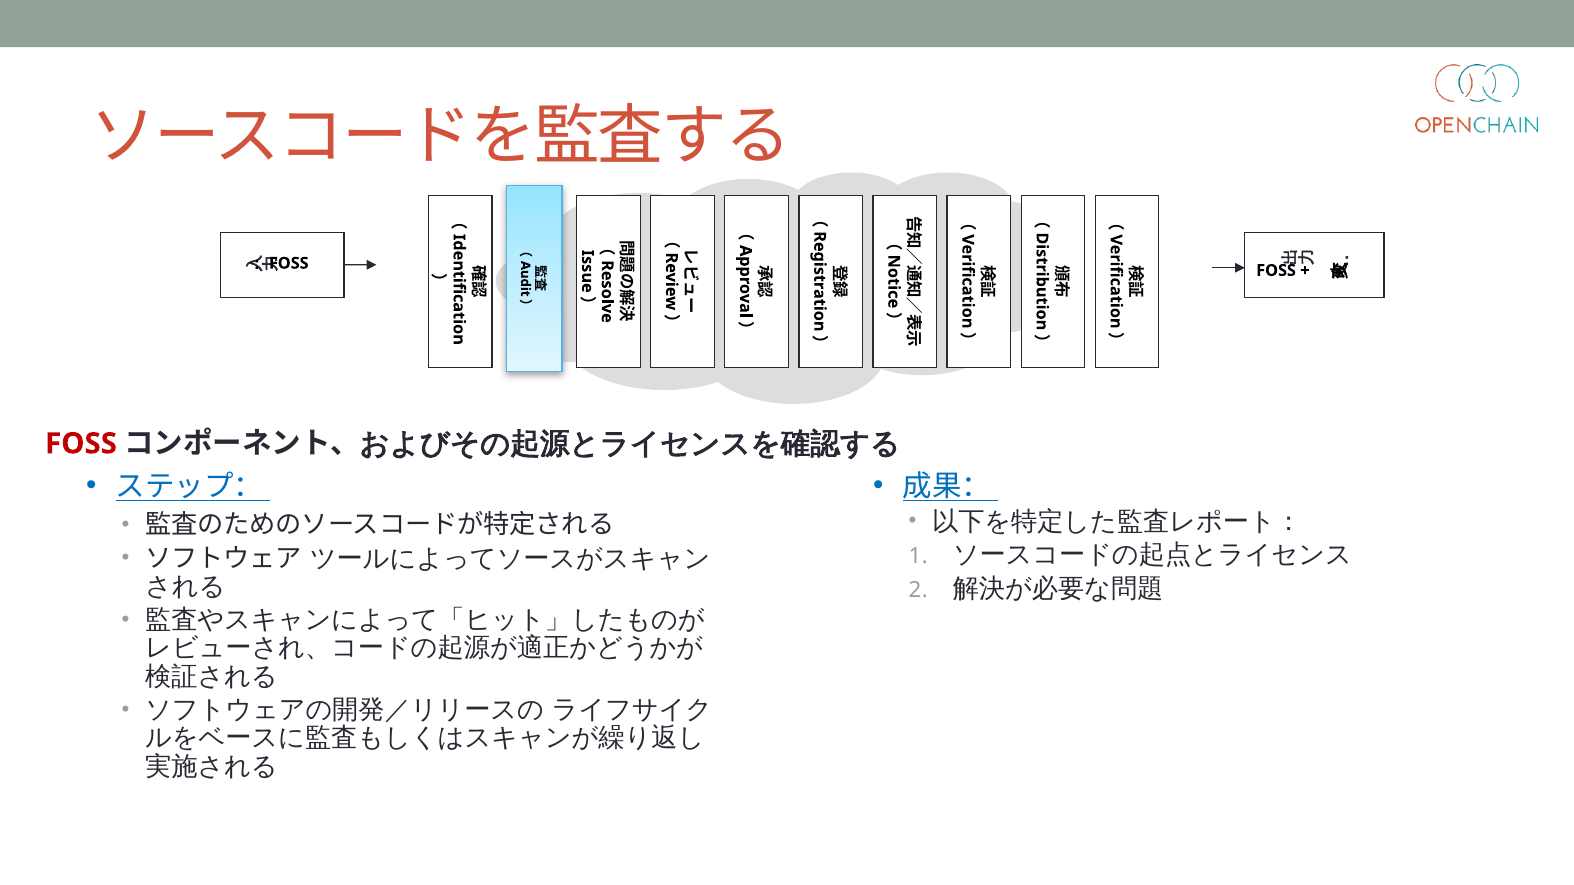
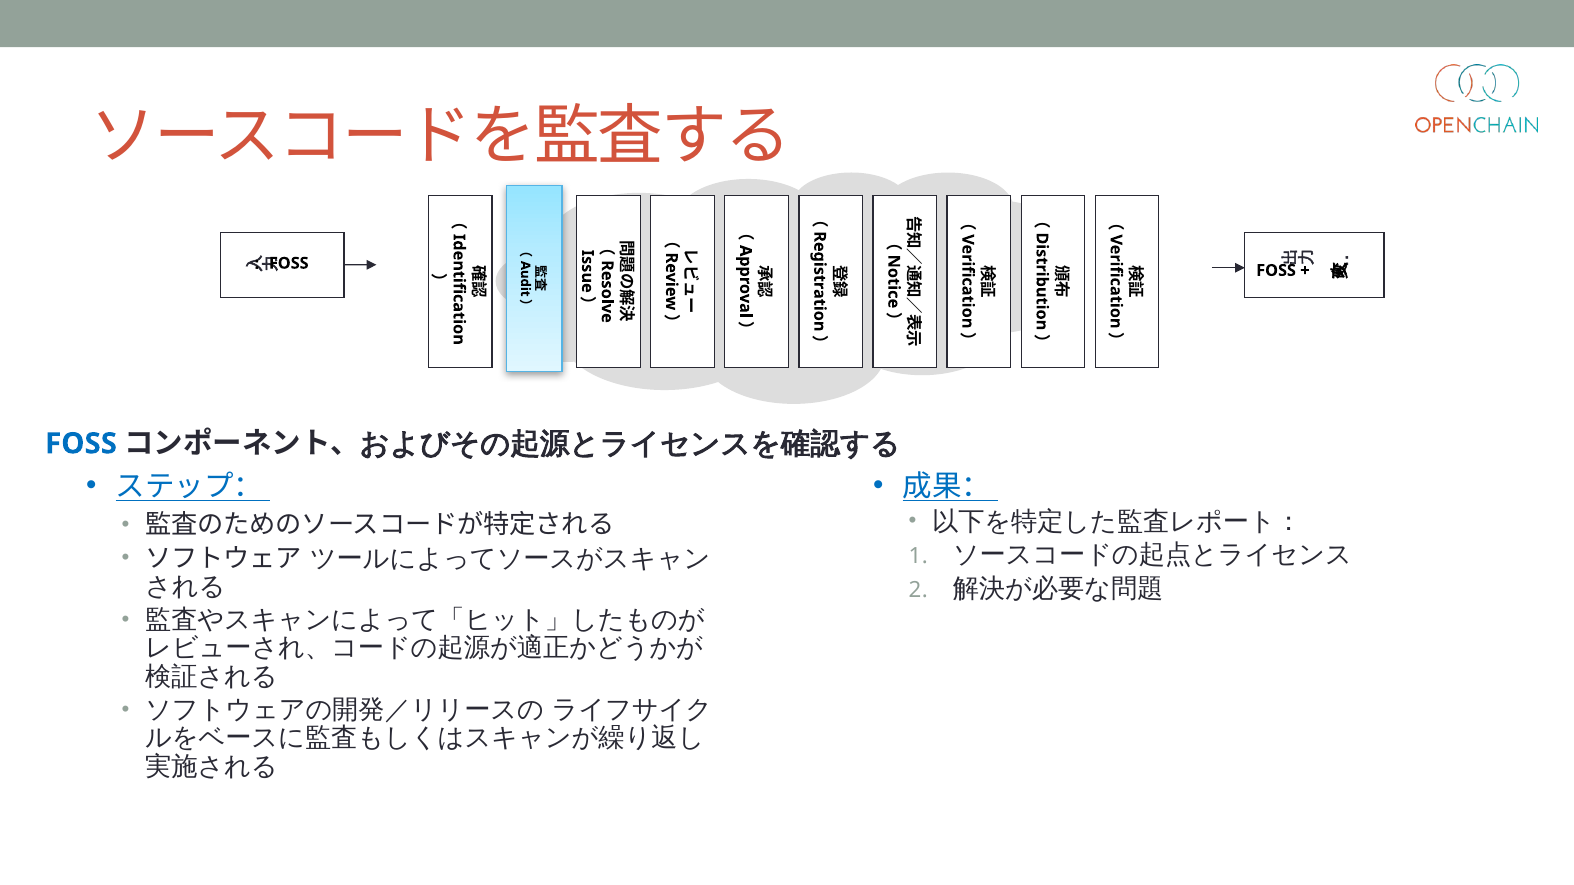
FOSS at (81, 444) colour: red -> blue
